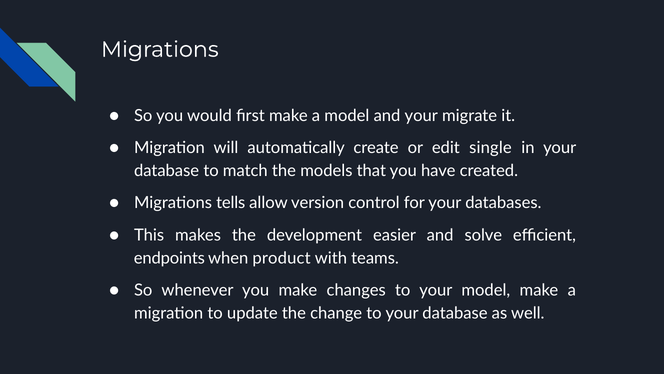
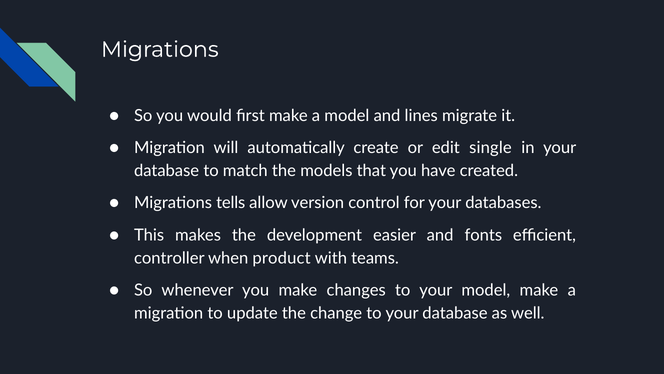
and your: your -> lines
solve: solve -> fonts
endpoints: endpoints -> controller
